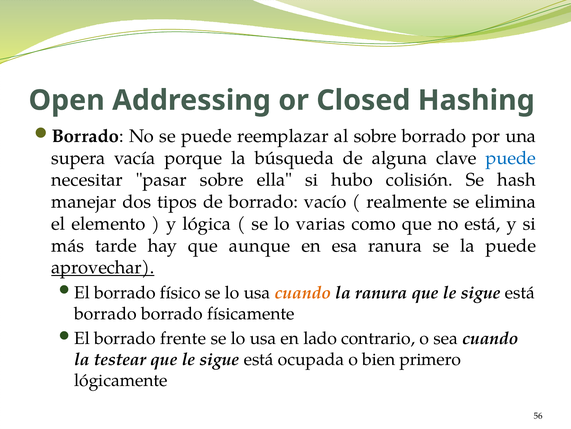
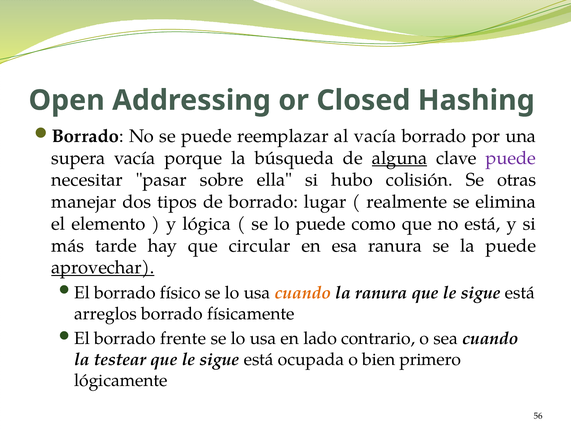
al sobre: sobre -> vacía
alguna underline: none -> present
puede at (511, 158) colour: blue -> purple
hash: hash -> otras
vacío: vacío -> lugar
lo varias: varias -> puede
aunque: aunque -> circular
borrado at (105, 313): borrado -> arreglos
